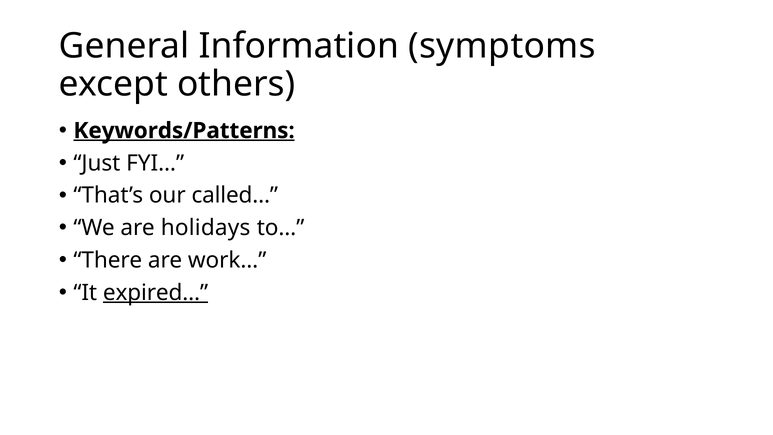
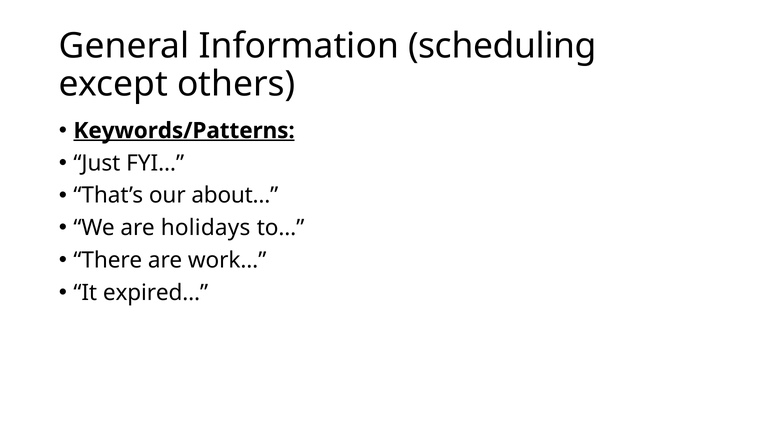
symptoms: symptoms -> scheduling
called…: called… -> about…
expired… underline: present -> none
